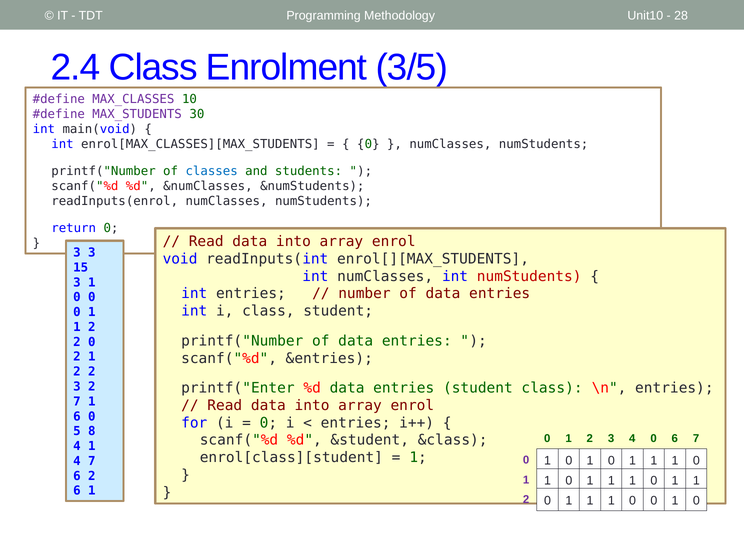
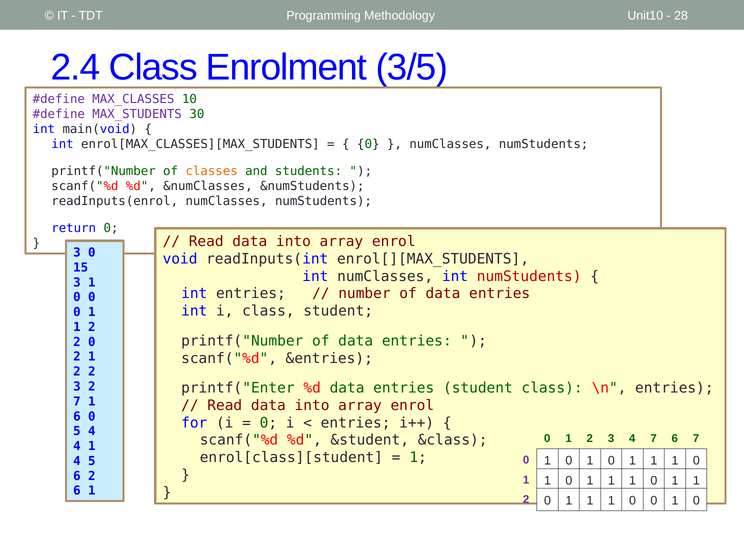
classes colour: blue -> orange
3 3: 3 -> 0
5 8: 8 -> 4
4 0: 0 -> 7
4 7: 7 -> 5
